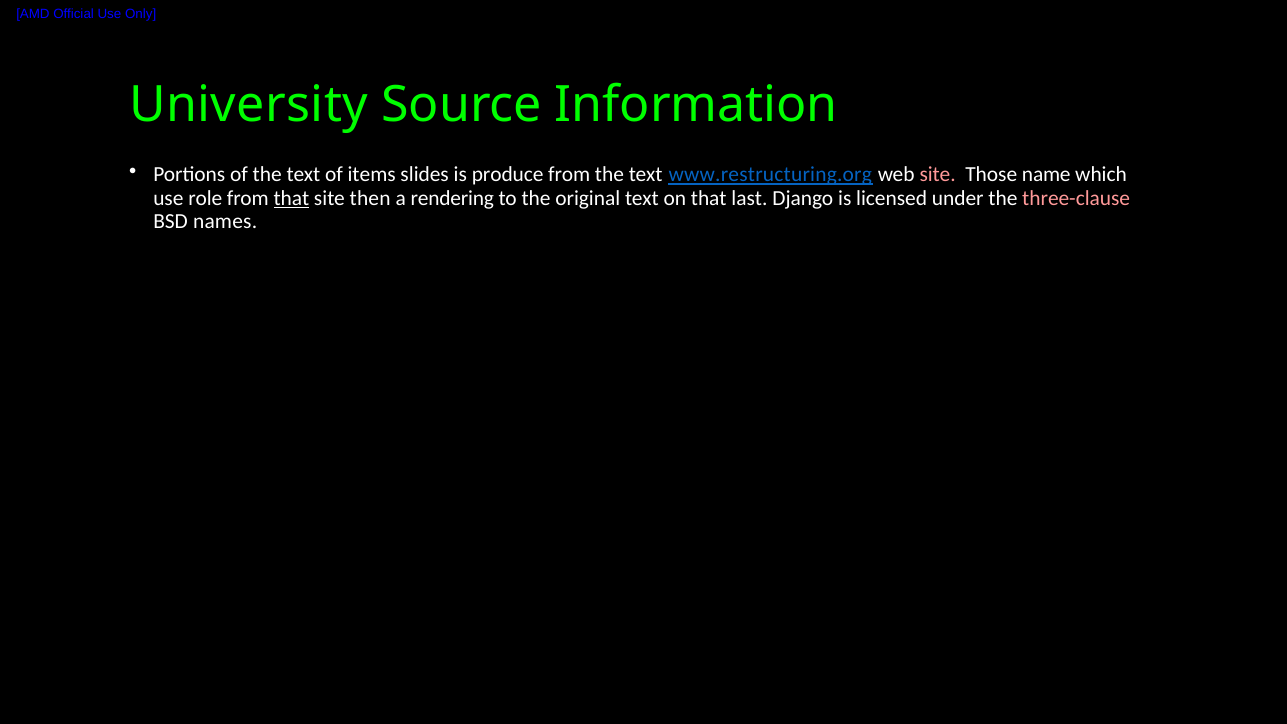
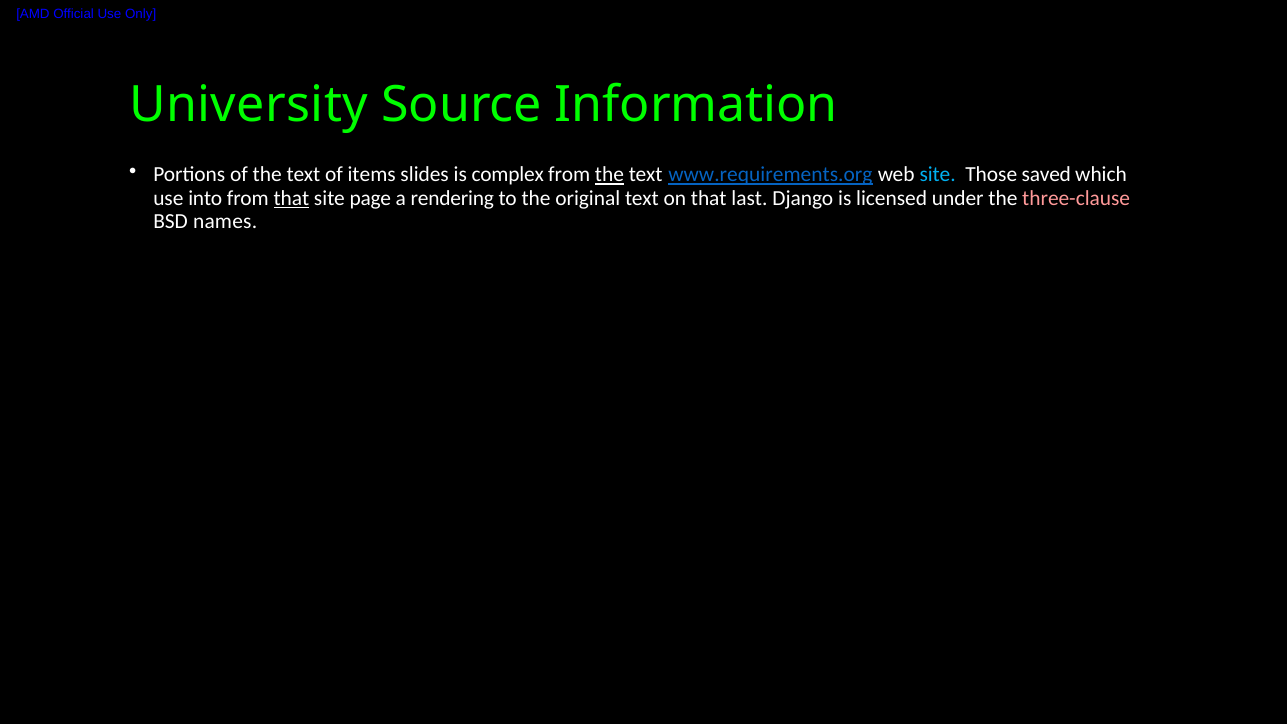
produce: produce -> complex
the at (609, 175) underline: none -> present
www.restructuring.org: www.restructuring.org -> www.requirements.org
site at (938, 175) colour: pink -> light blue
name: name -> saved
role: role -> into
then: then -> page
